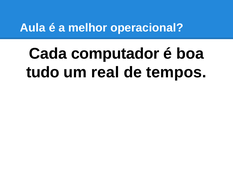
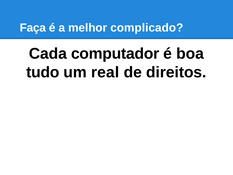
Aula: Aula -> Faça
operacional: operacional -> complicado
tempos: tempos -> direitos
